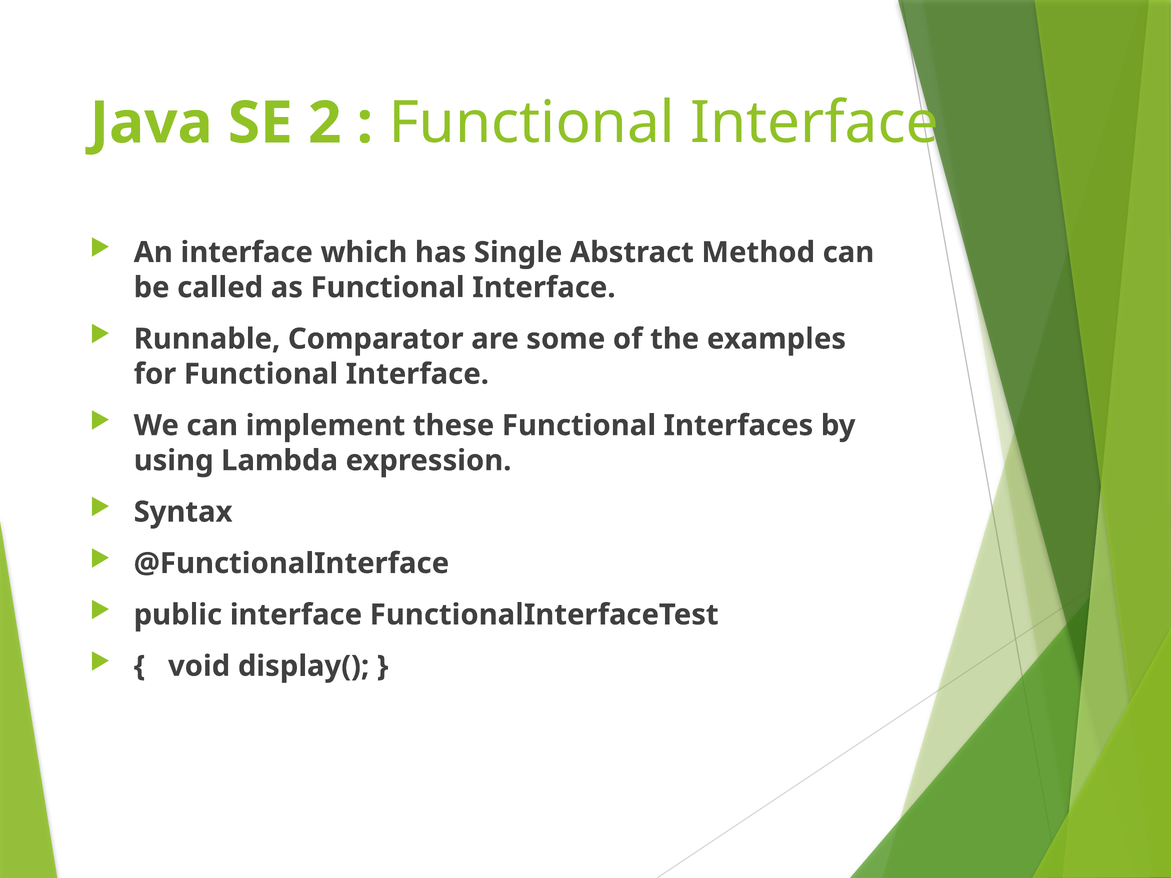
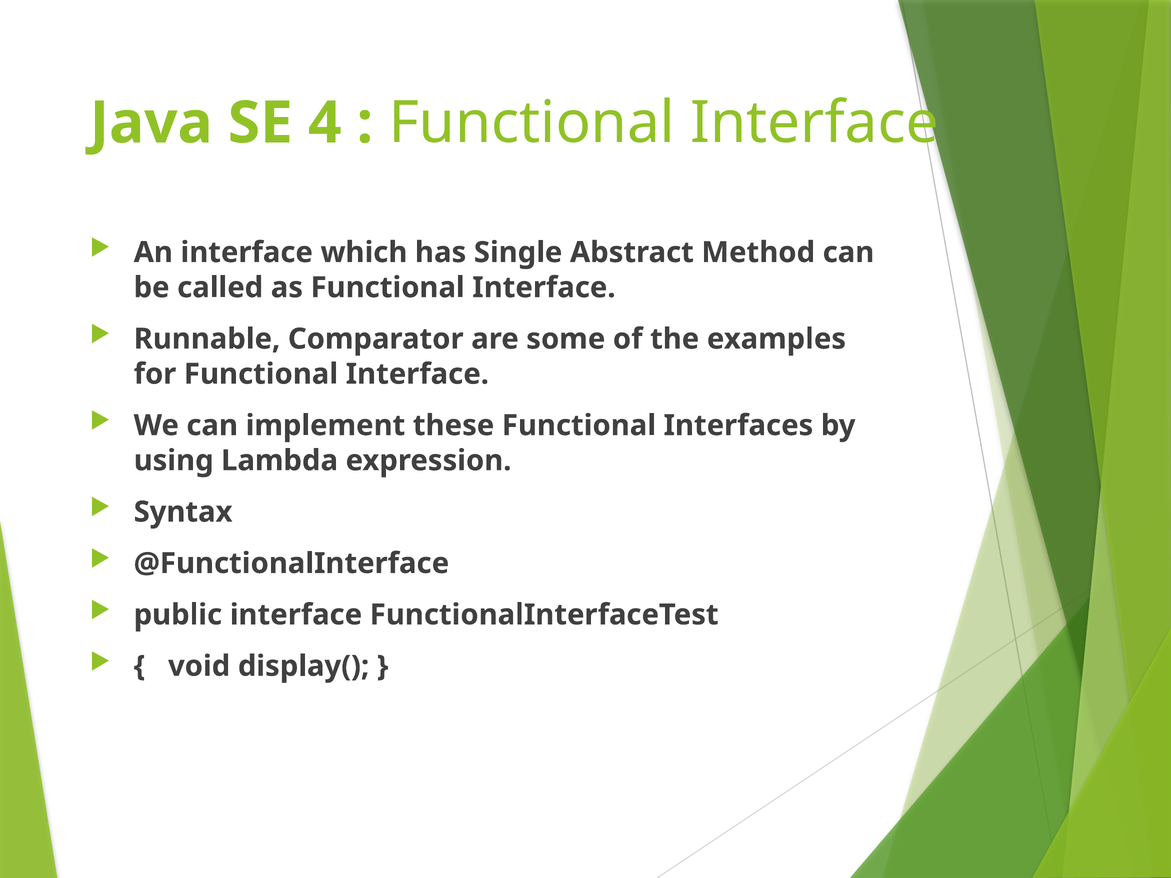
2: 2 -> 4
